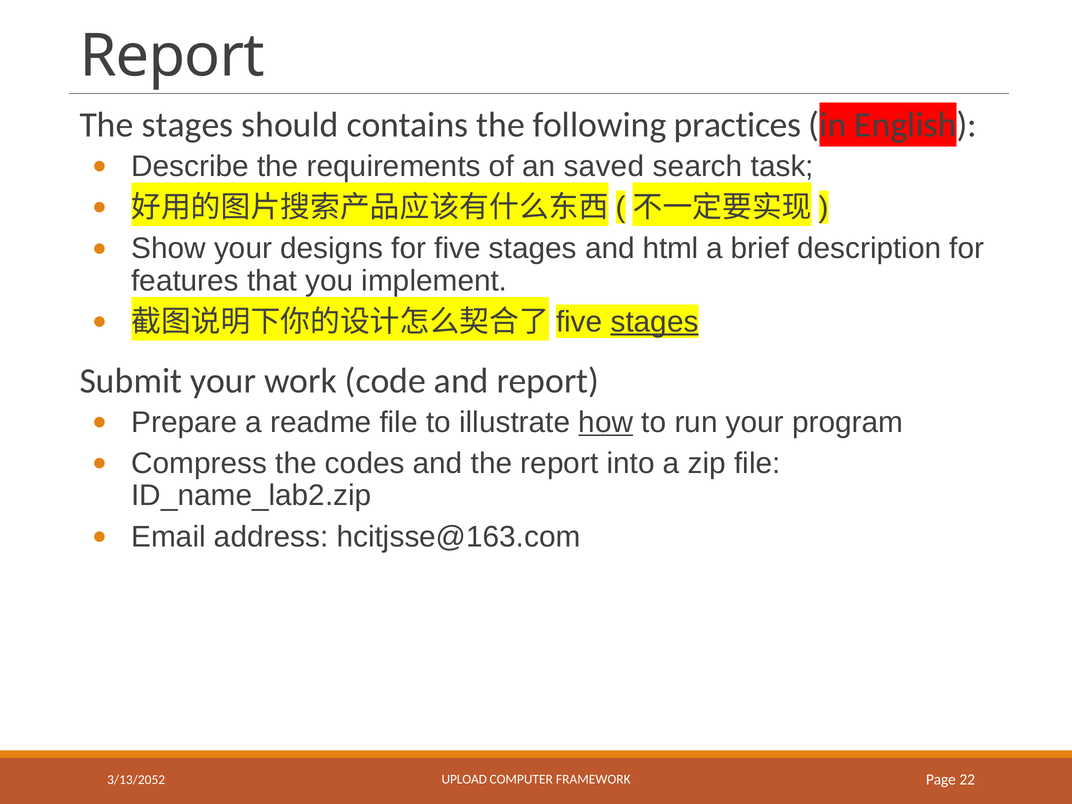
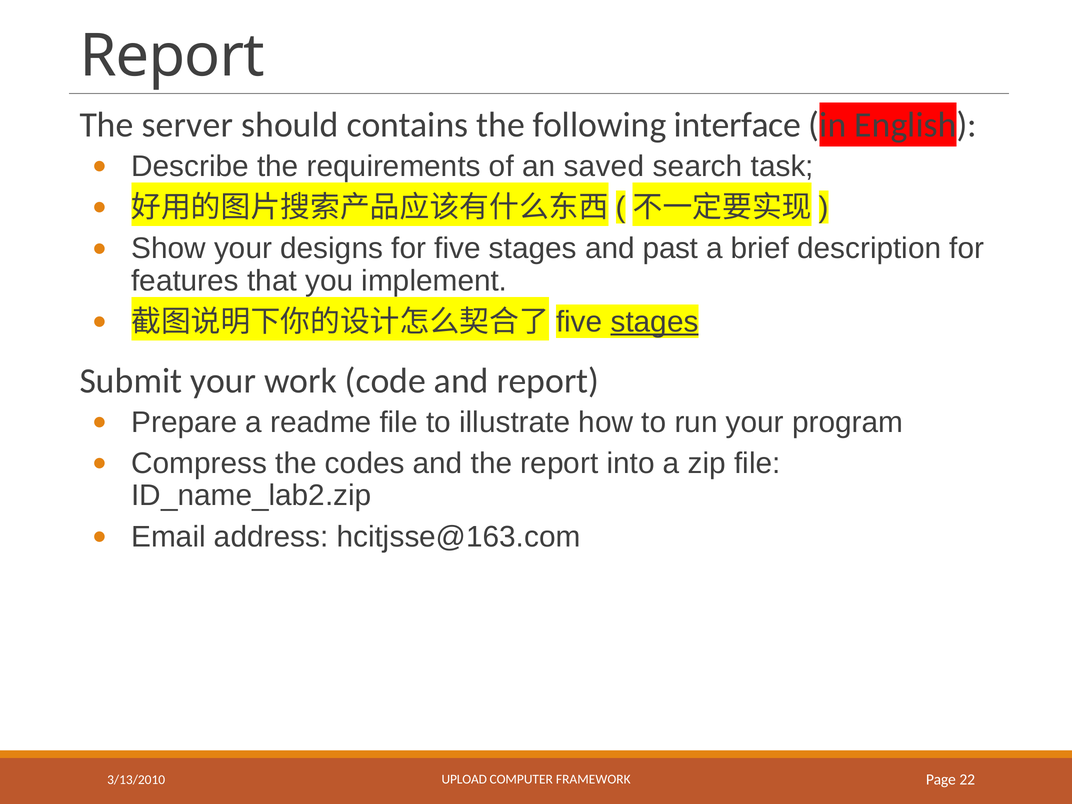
The stages: stages -> server
practices: practices -> interface
html: html -> past
how underline: present -> none
3/13/2052: 3/13/2052 -> 3/13/2010
